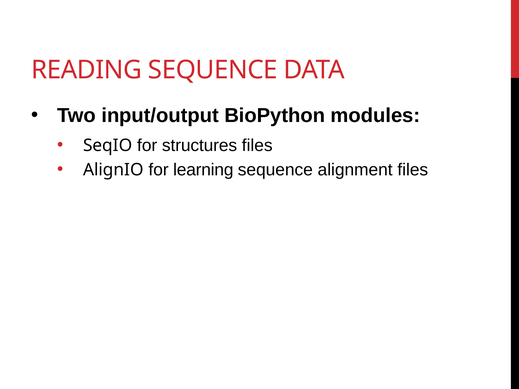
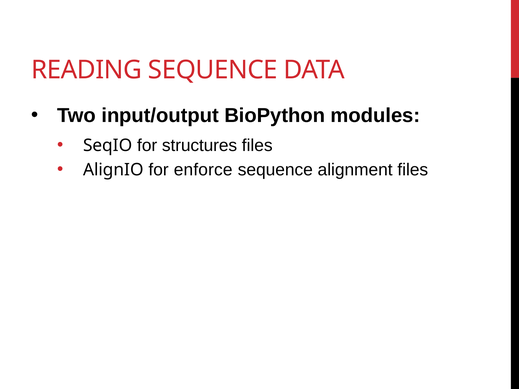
learning: learning -> enforce
